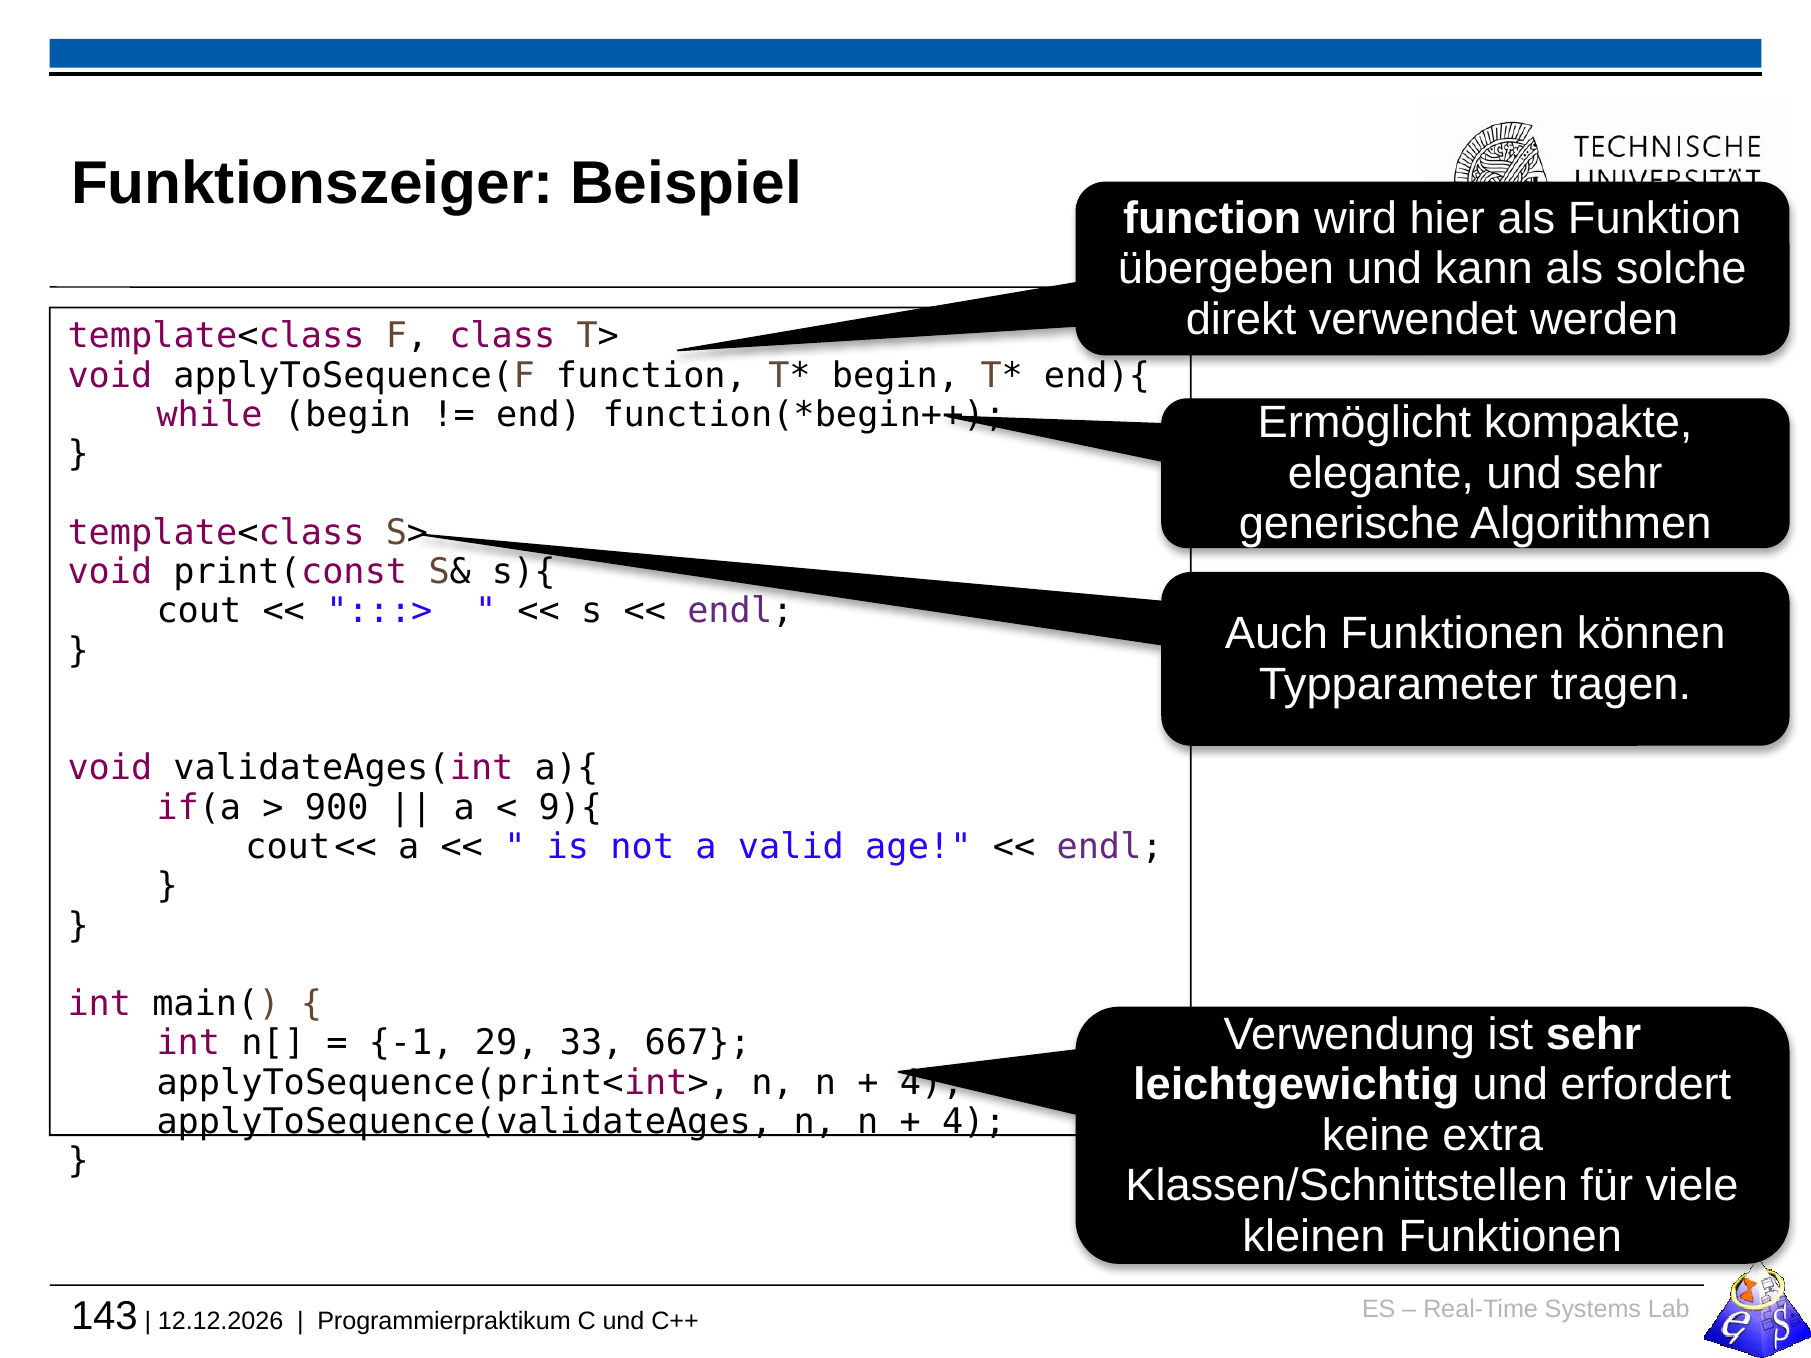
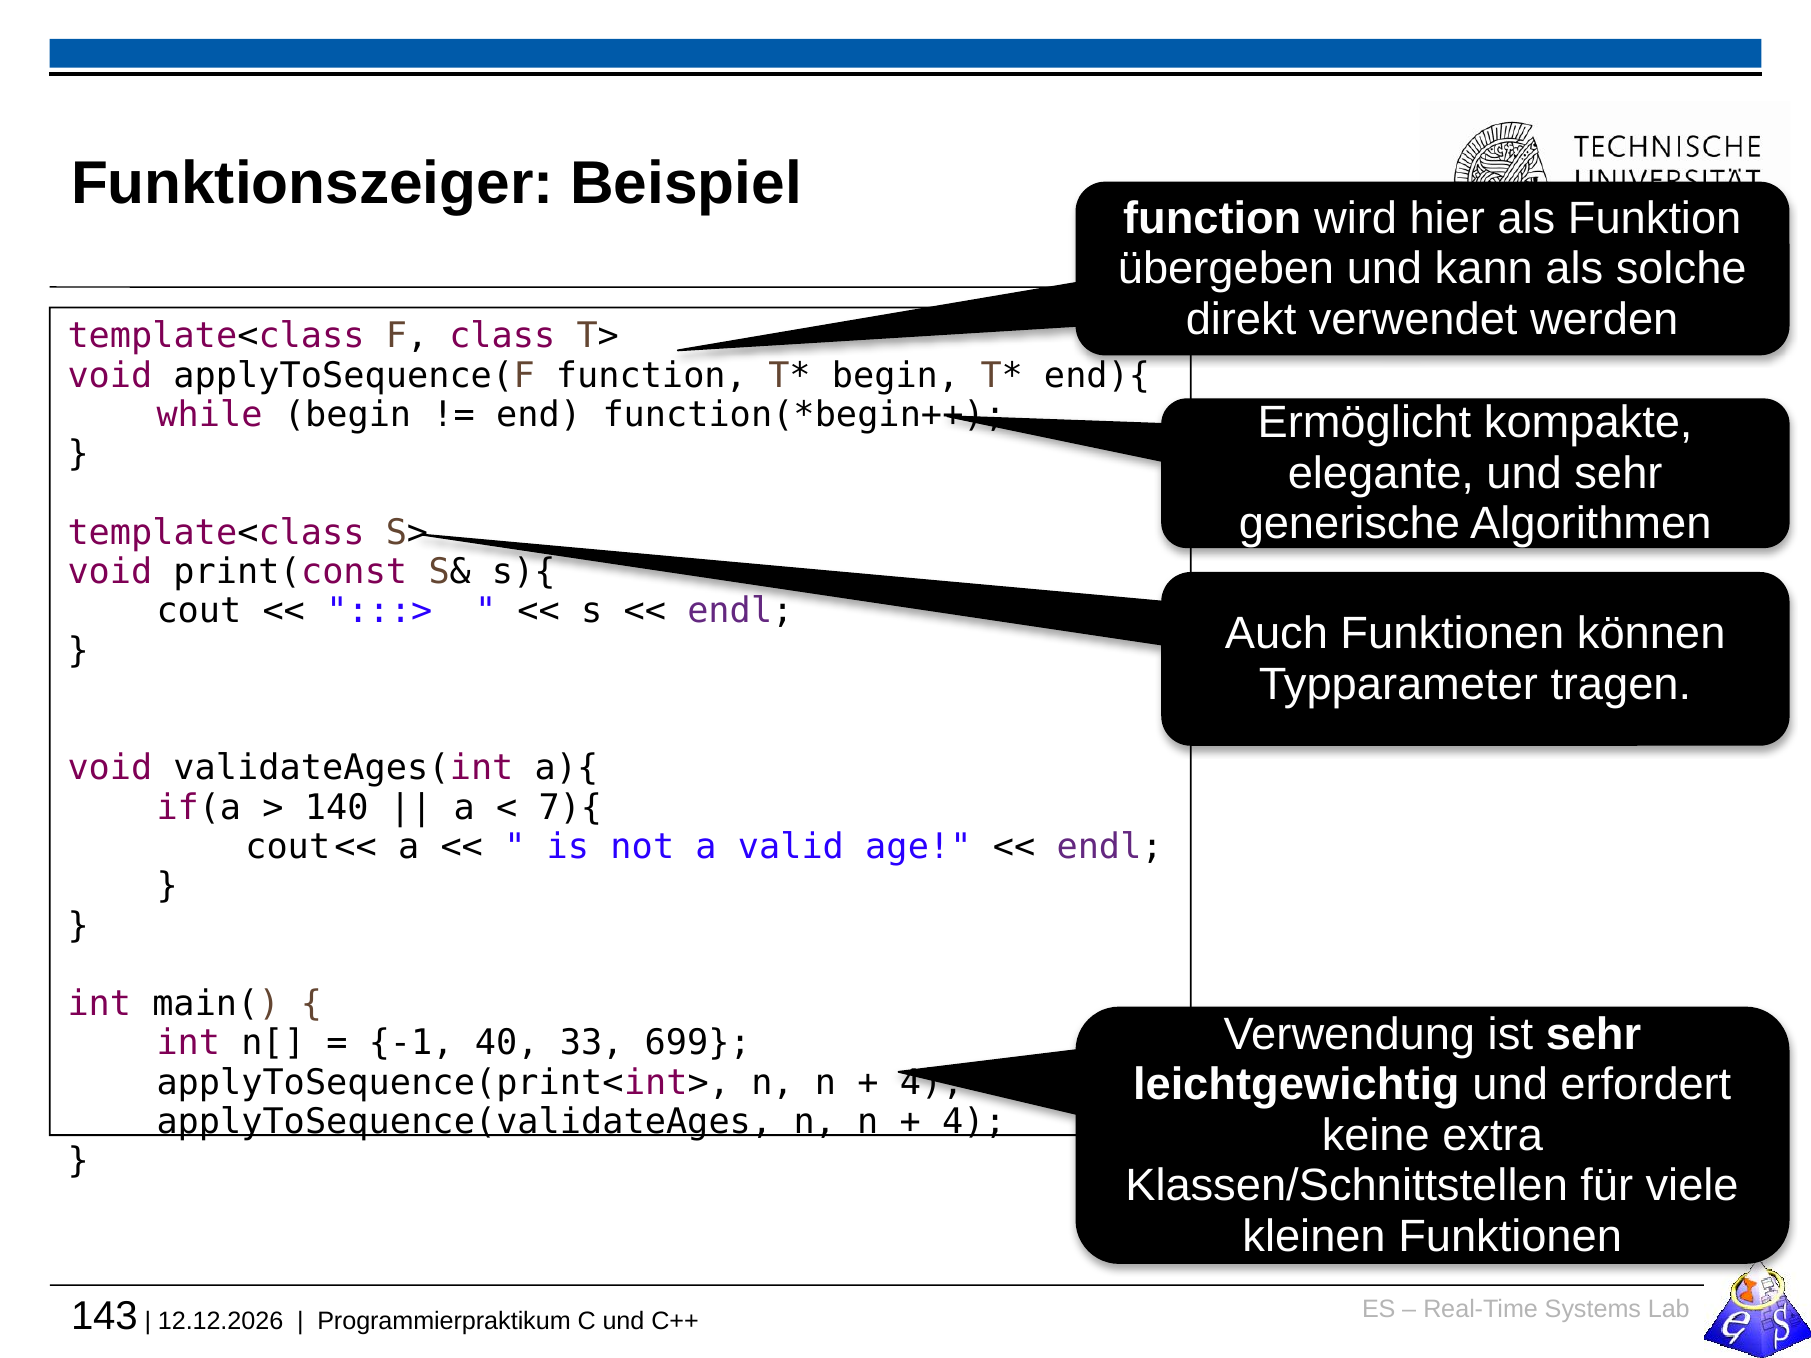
900: 900 -> 140
9){: 9){ -> 7){
29: 29 -> 40
667: 667 -> 699
